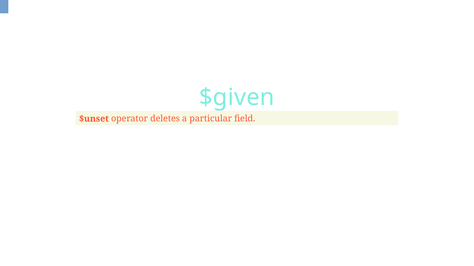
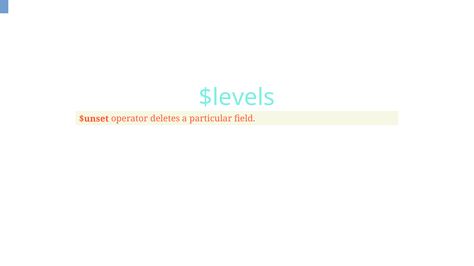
$given: $given -> $levels
